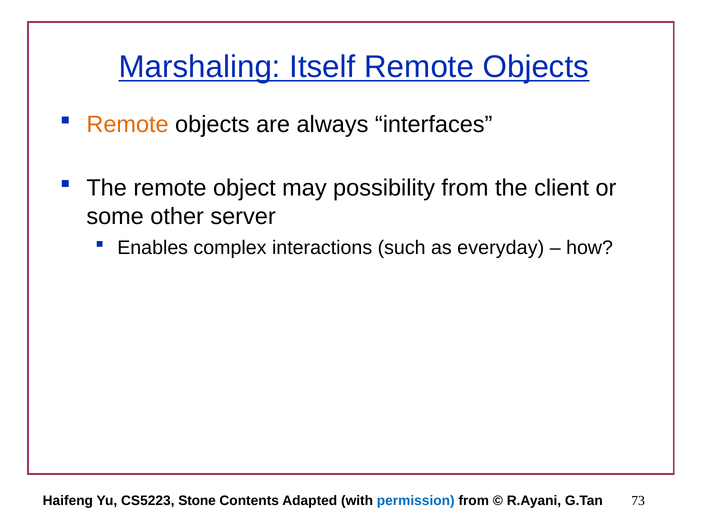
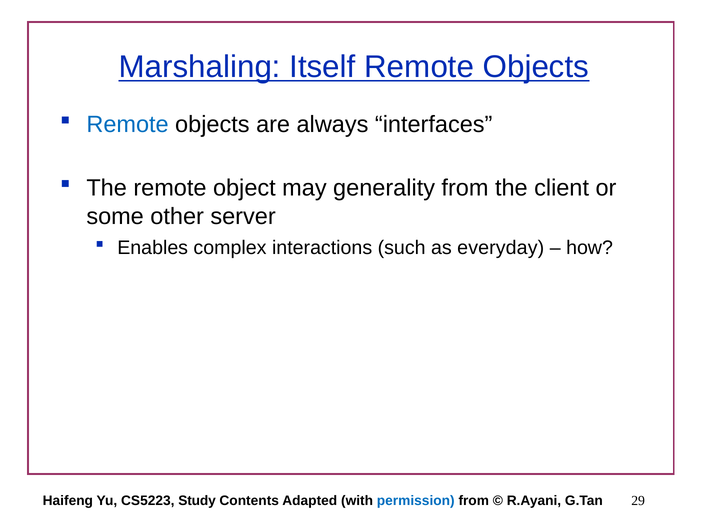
Remote at (128, 125) colour: orange -> blue
possibility: possibility -> generality
Stone: Stone -> Study
73: 73 -> 29
